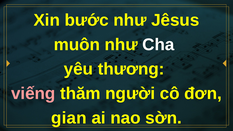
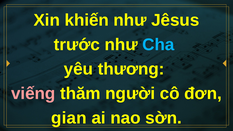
bước: bước -> khiến
muôn: muôn -> trước
Cha colour: white -> light blue
